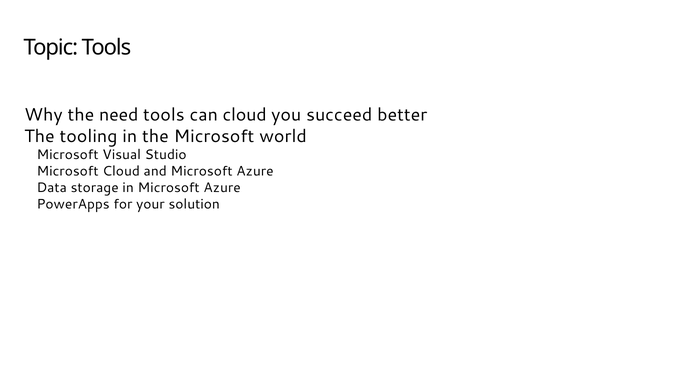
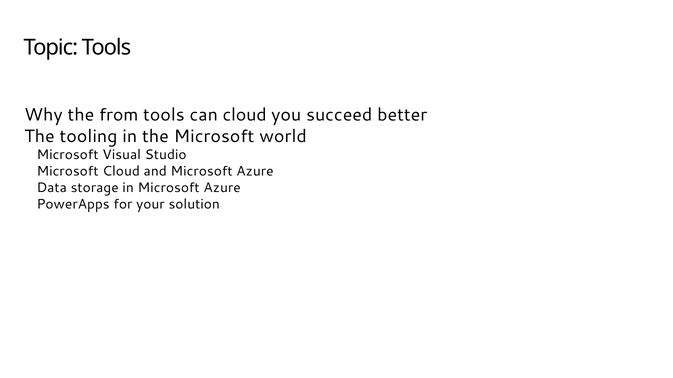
need: need -> from
